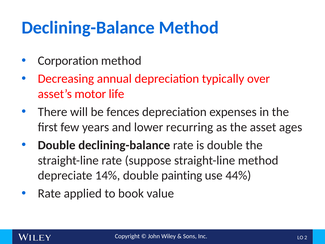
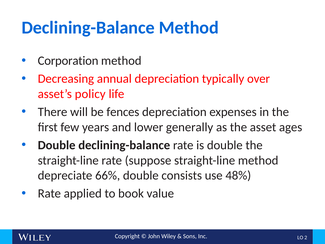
motor: motor -> policy
recurring: recurring -> generally
14%: 14% -> 66%
painting: painting -> consists
44%: 44% -> 48%
